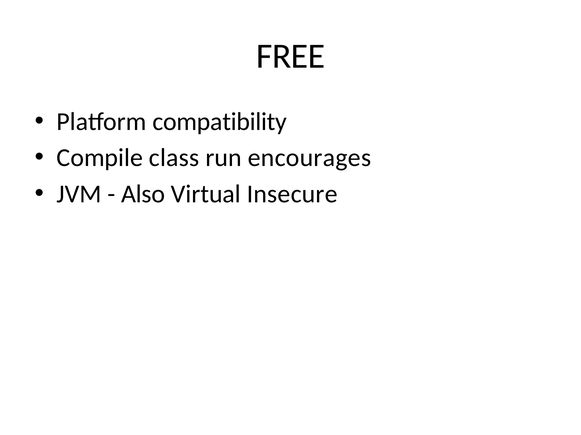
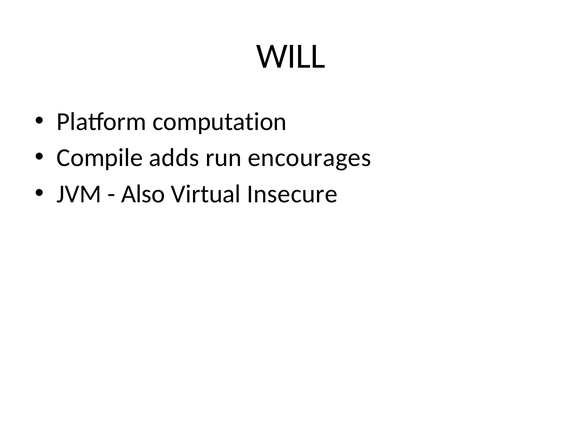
FREE: FREE -> WILL
compatibility: compatibility -> computation
class: class -> adds
